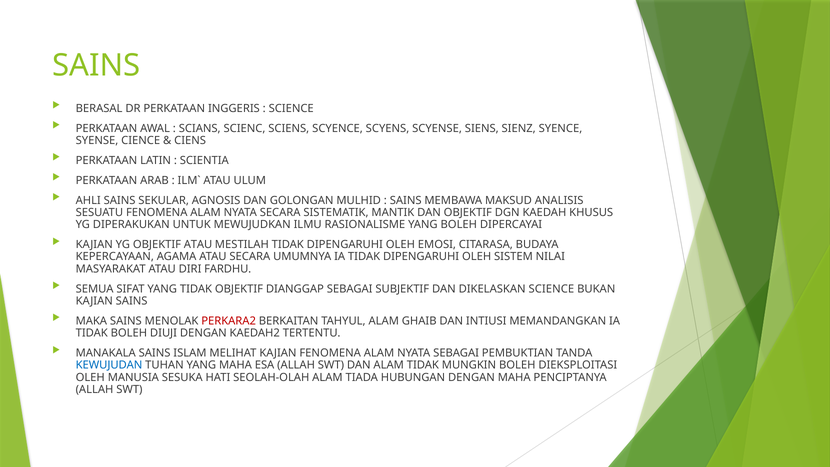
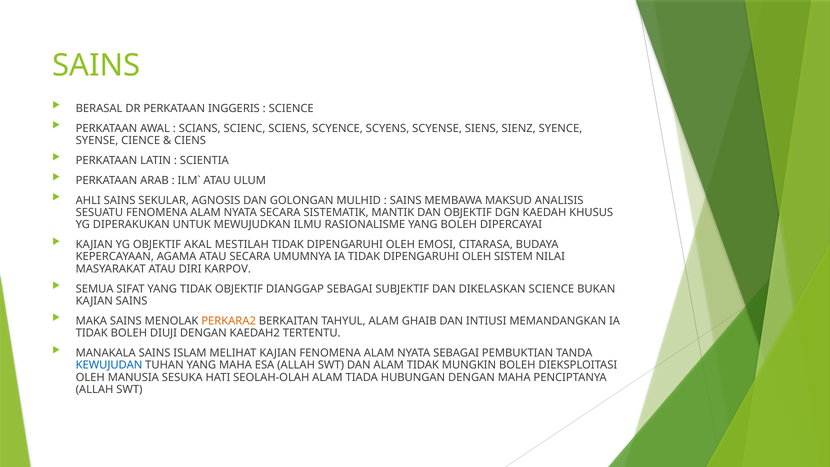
OBJEKTIF ATAU: ATAU -> AKAL
FARDHU: FARDHU -> KARPOV
PERKARA2 colour: red -> orange
